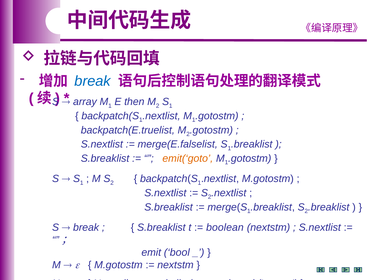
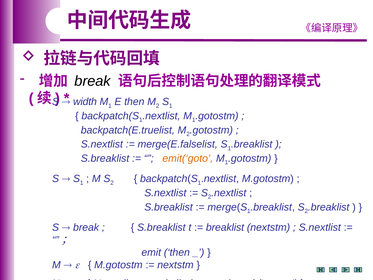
break at (93, 81) colour: blue -> black
array: array -> width
boolean: boolean -> breaklist
emit bool: bool -> then
